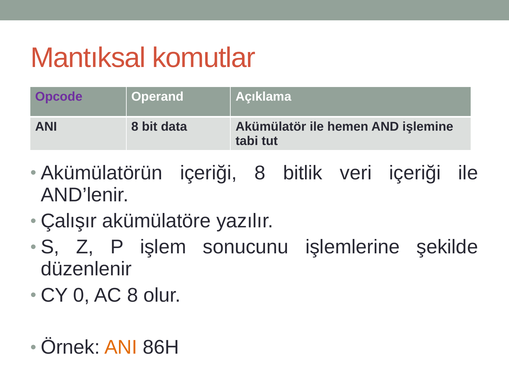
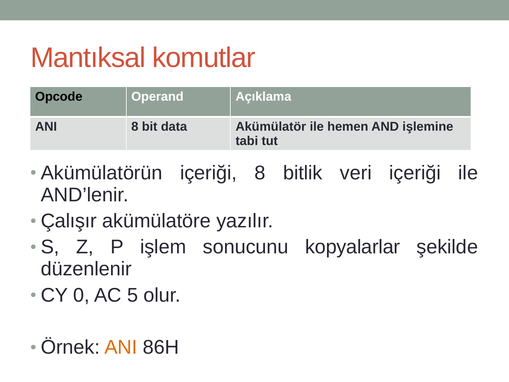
Opcode colour: purple -> black
işlemlerine: işlemlerine -> kopyalarlar
AC 8: 8 -> 5
